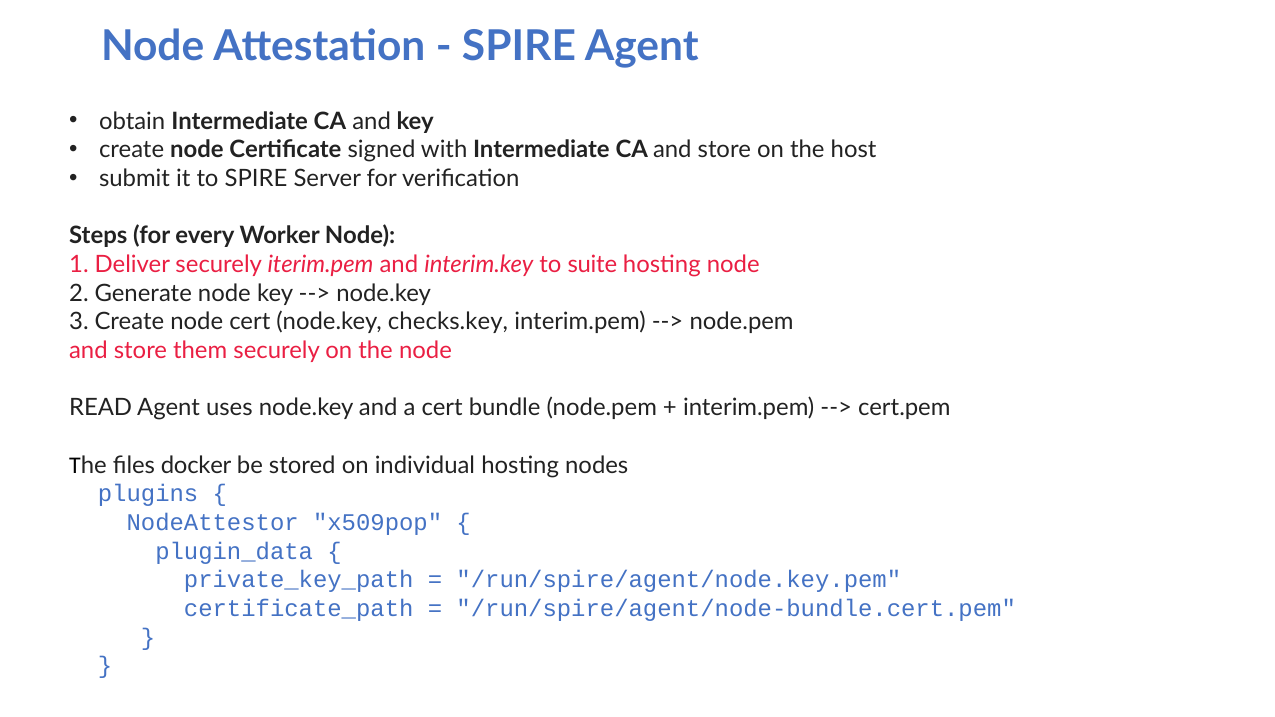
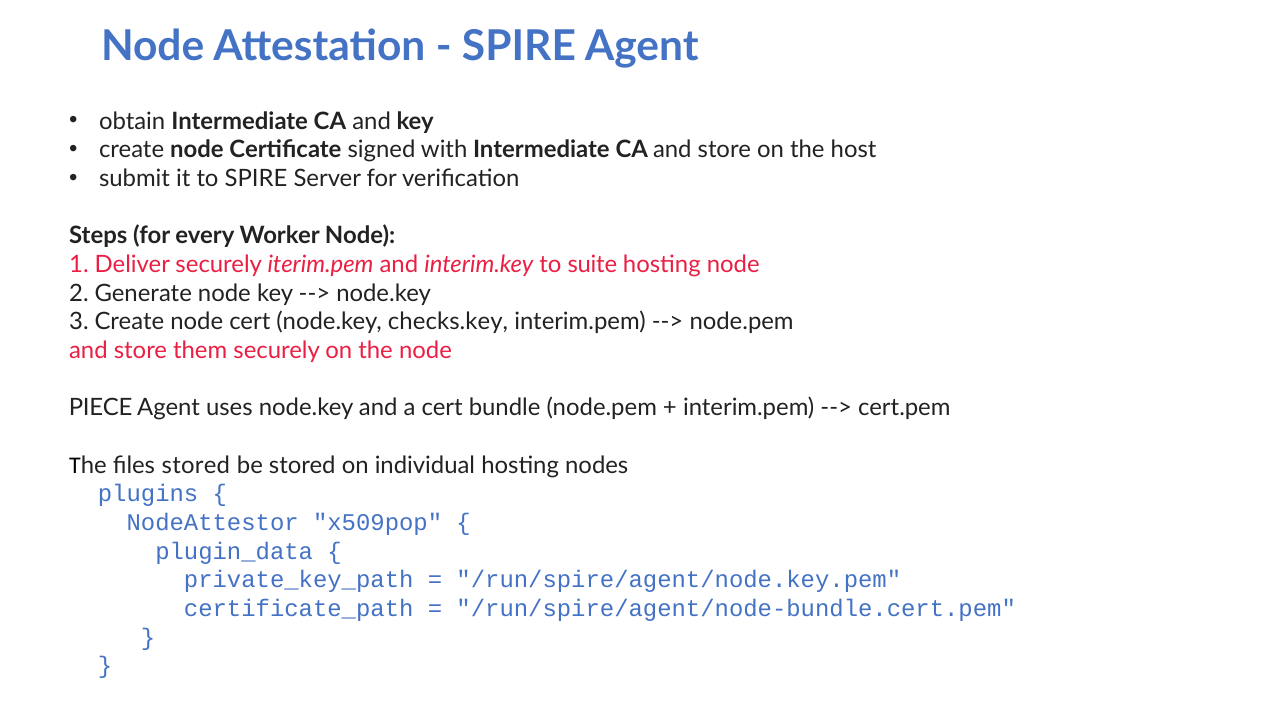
READ: READ -> PIECE
files docker: docker -> stored
